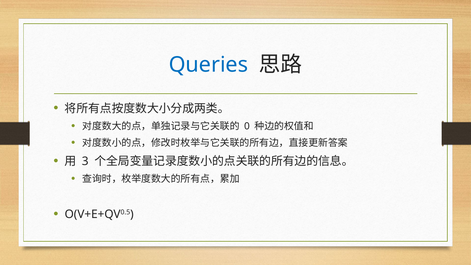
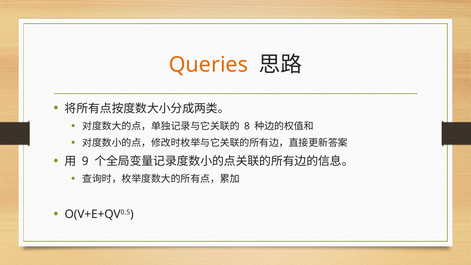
Queries colour: blue -> orange
0: 0 -> 8
3: 3 -> 9
